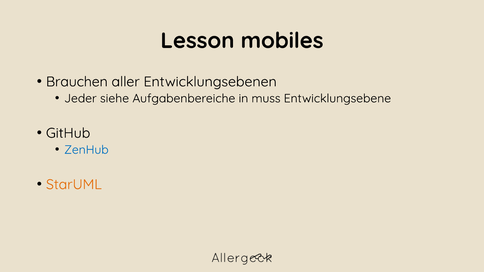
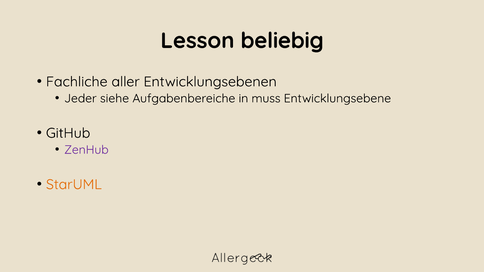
mobiles: mobiles -> beliebig
Brauchen: Brauchen -> Fachliche
ZenHub colour: blue -> purple
